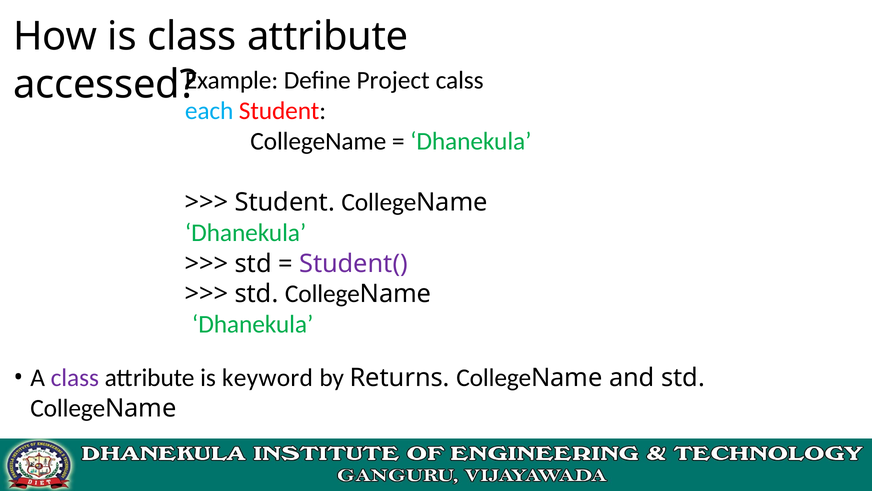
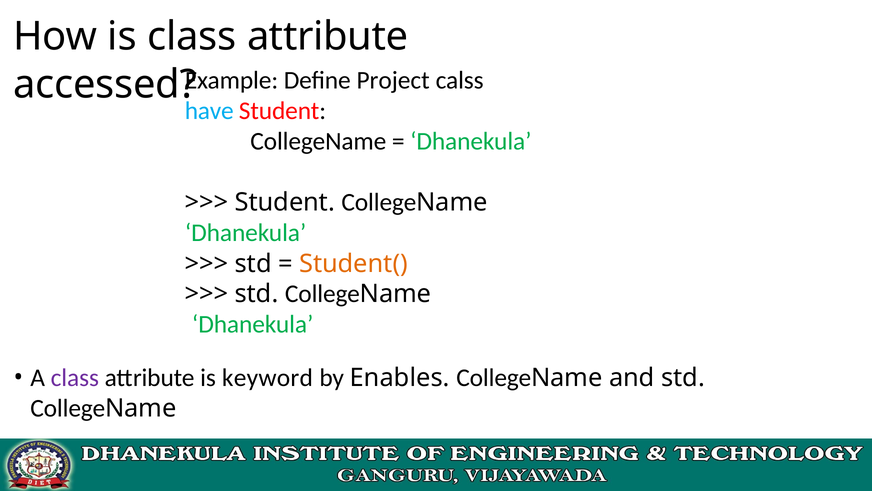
each: each -> have
Student( colour: purple -> orange
Returns: Returns -> Enables
